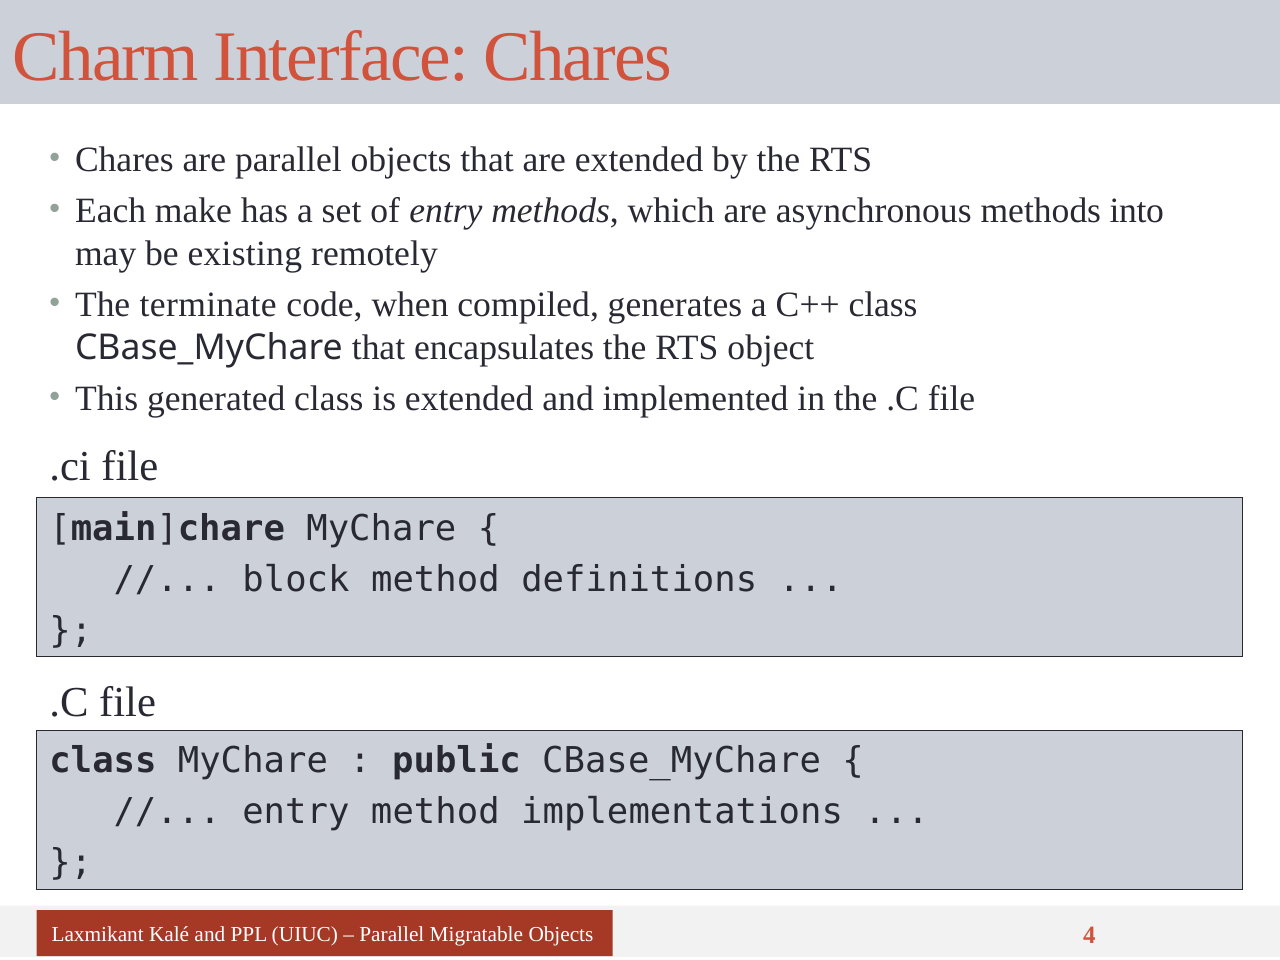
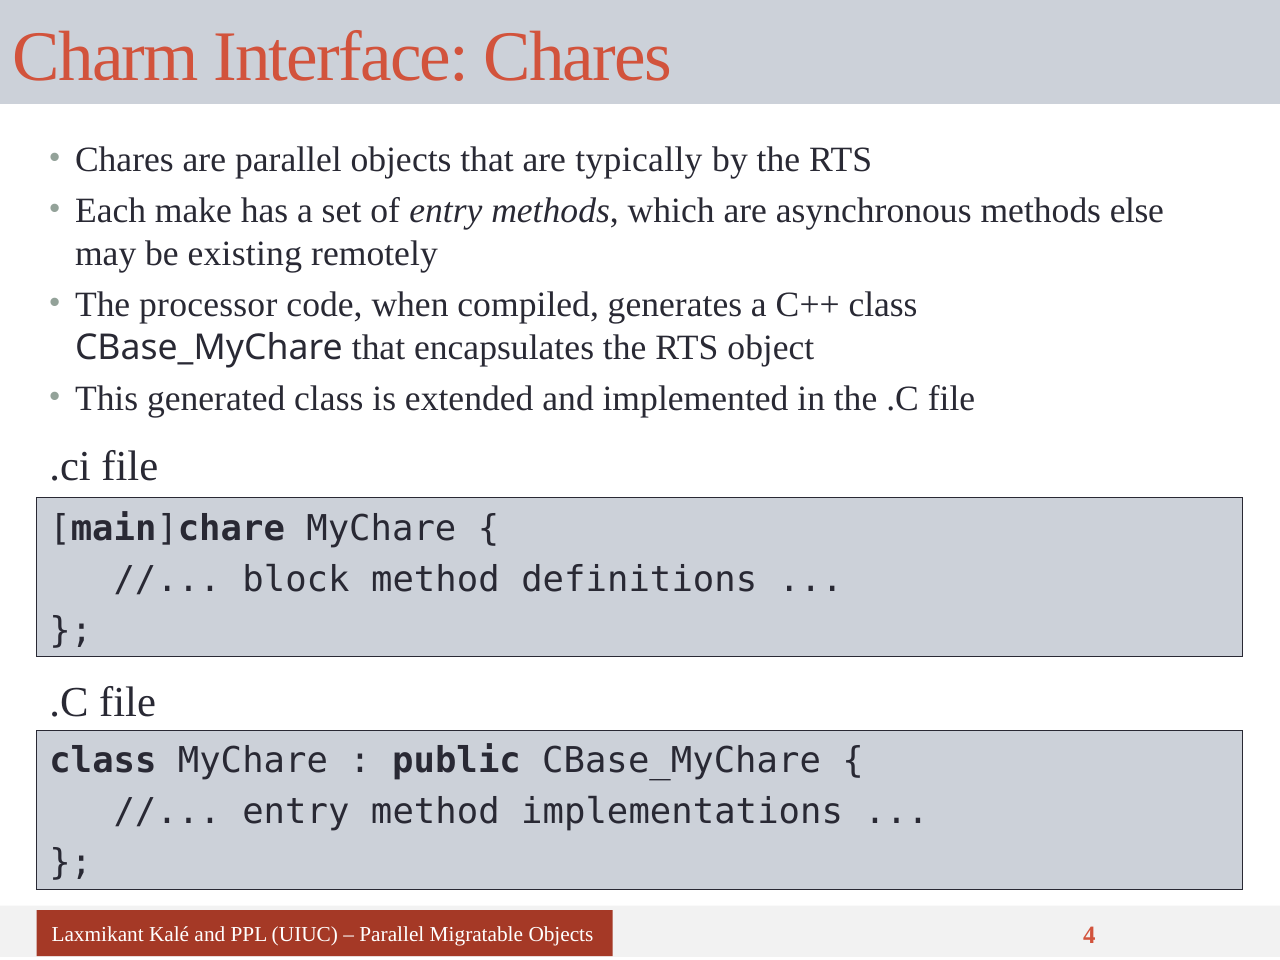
are extended: extended -> typically
into: into -> else
terminate: terminate -> processor
